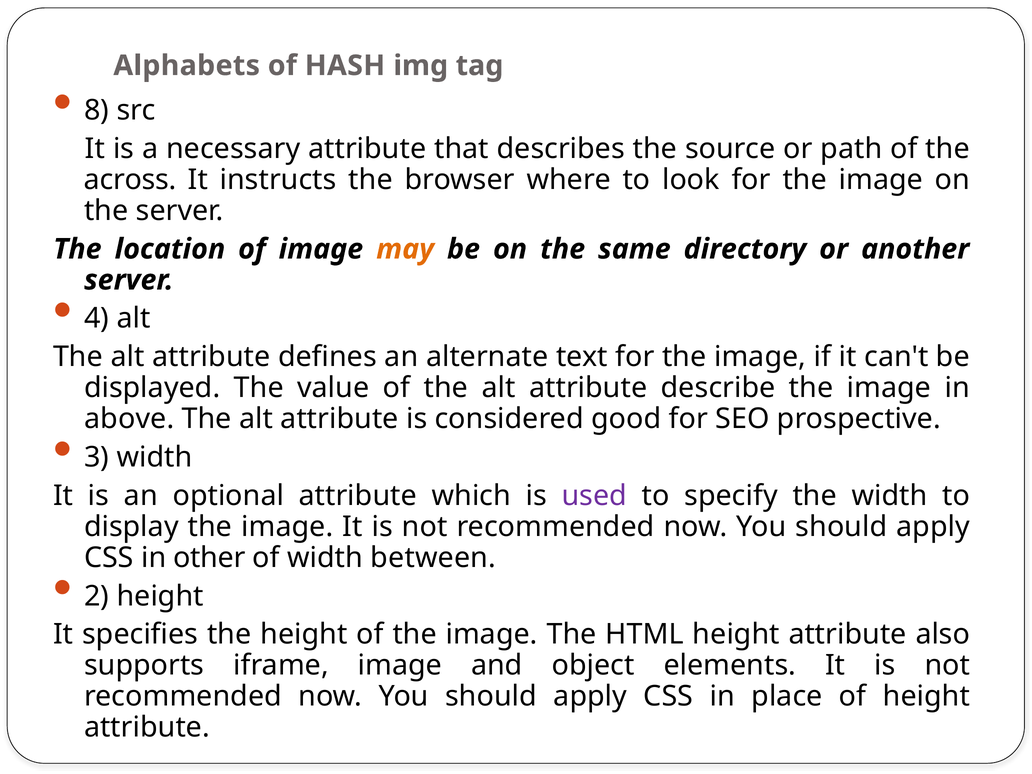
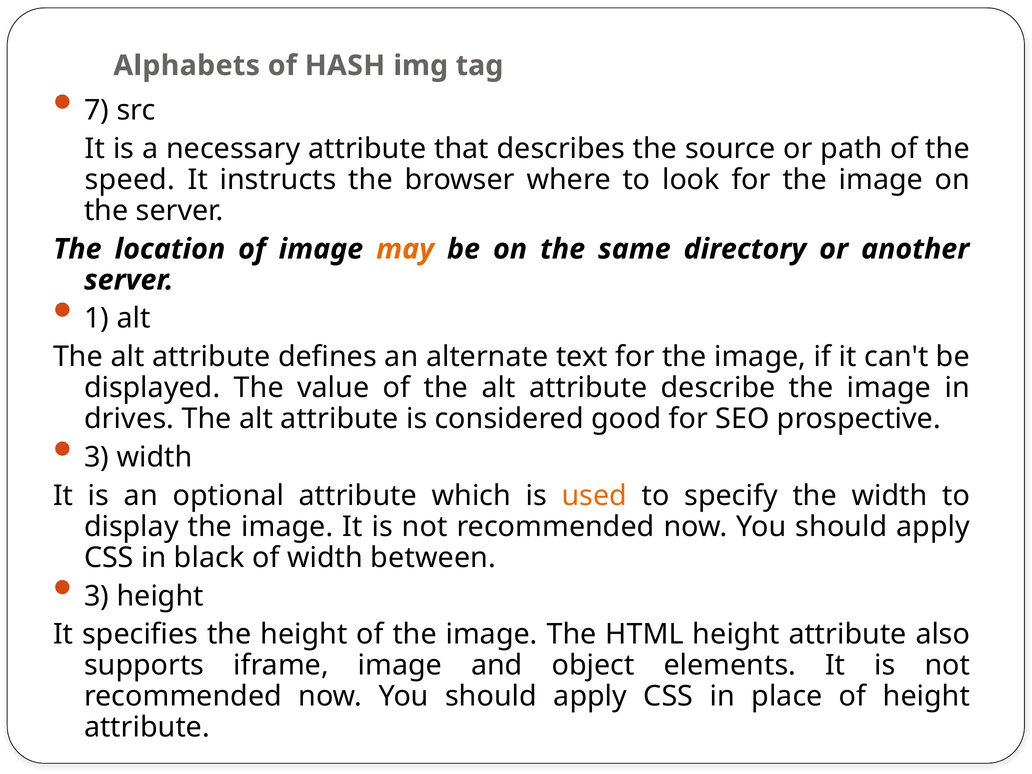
8: 8 -> 7
across: across -> speed
4: 4 -> 1
above: above -> drives
used colour: purple -> orange
other: other -> black
2 at (97, 596): 2 -> 3
